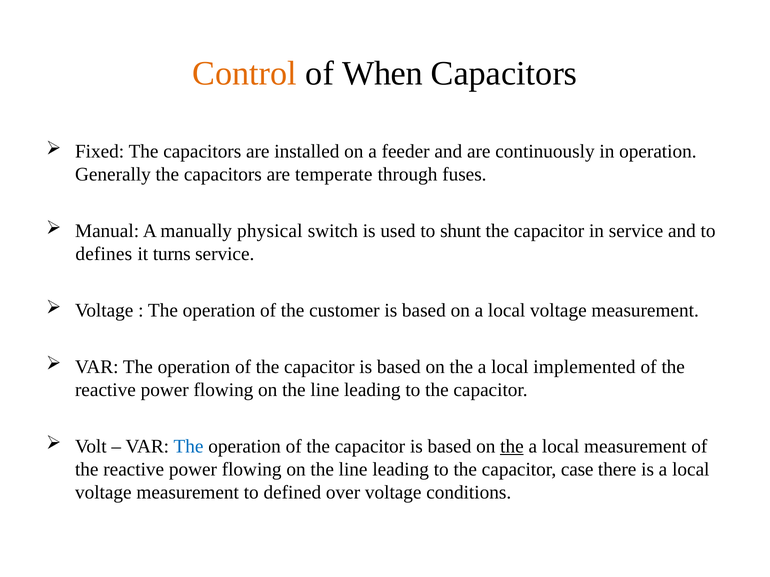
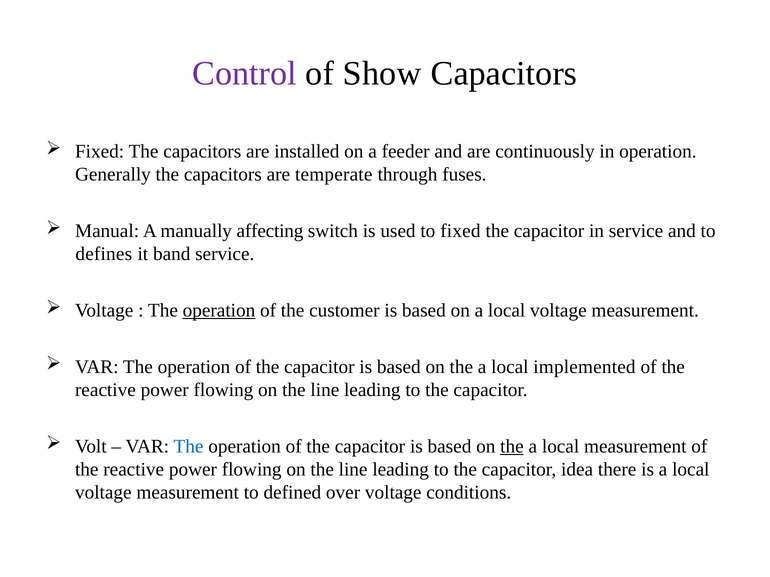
Control colour: orange -> purple
When: When -> Show
physical: physical -> affecting
to shunt: shunt -> fixed
turns: turns -> band
operation at (219, 311) underline: none -> present
case: case -> idea
